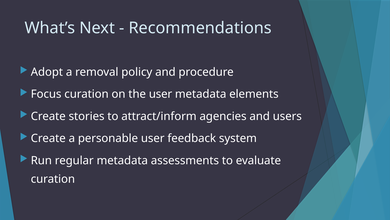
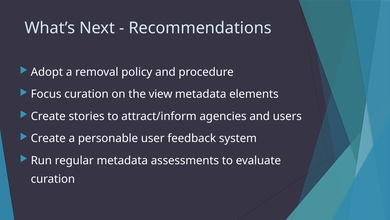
the user: user -> view
